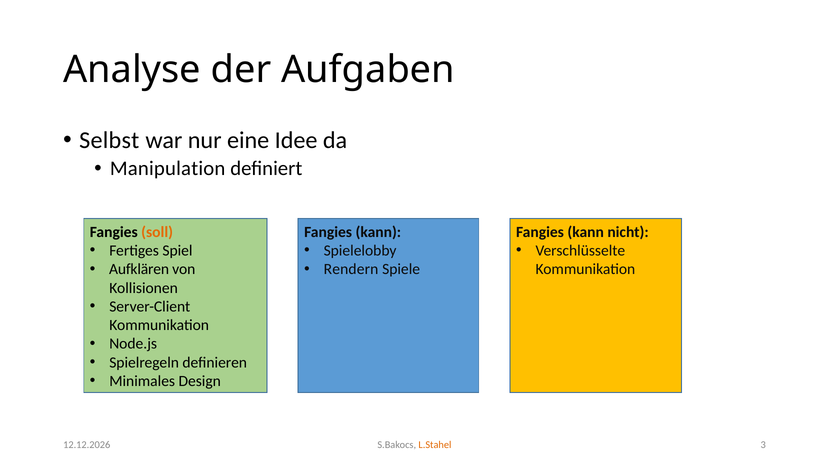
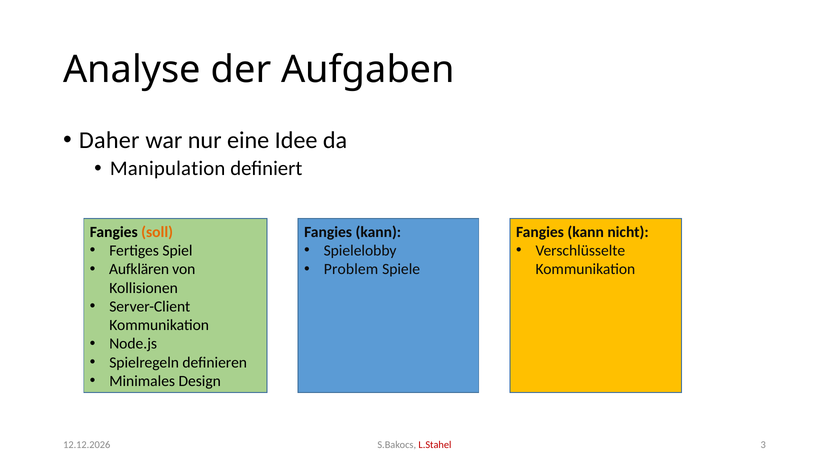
Selbst: Selbst -> Daher
Rendern: Rendern -> Problem
L.Stahel colour: orange -> red
